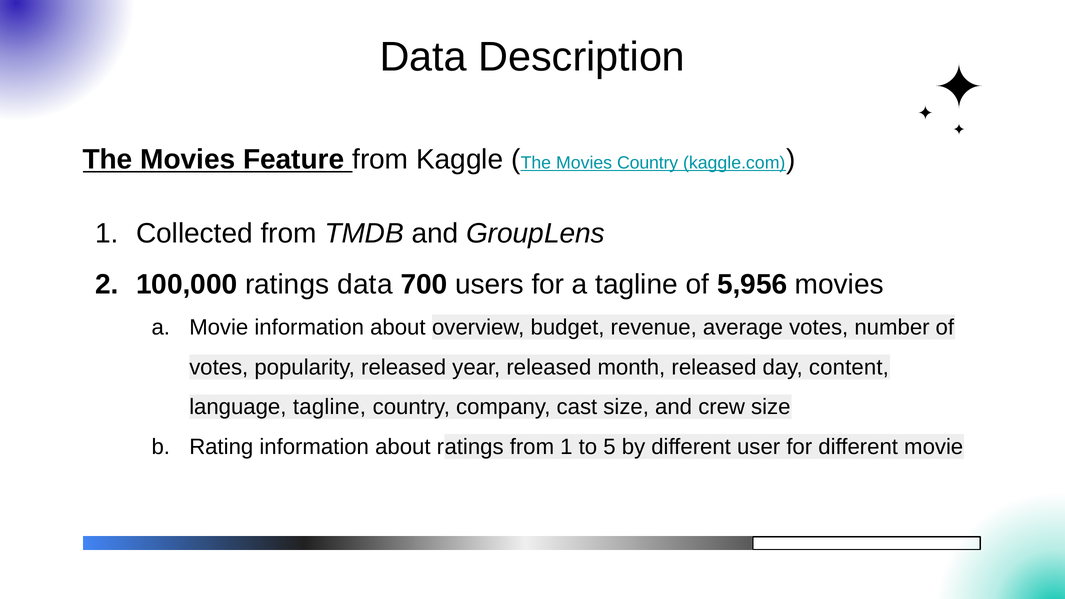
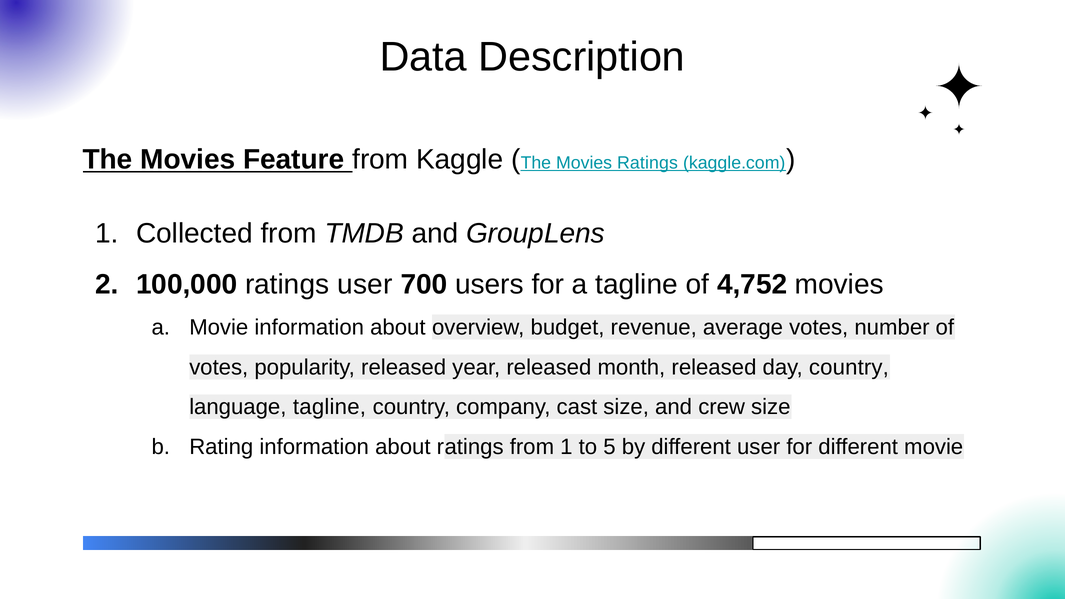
Movies Country: Country -> Ratings
ratings data: data -> user
5,956: 5,956 -> 4,752
day content: content -> country
